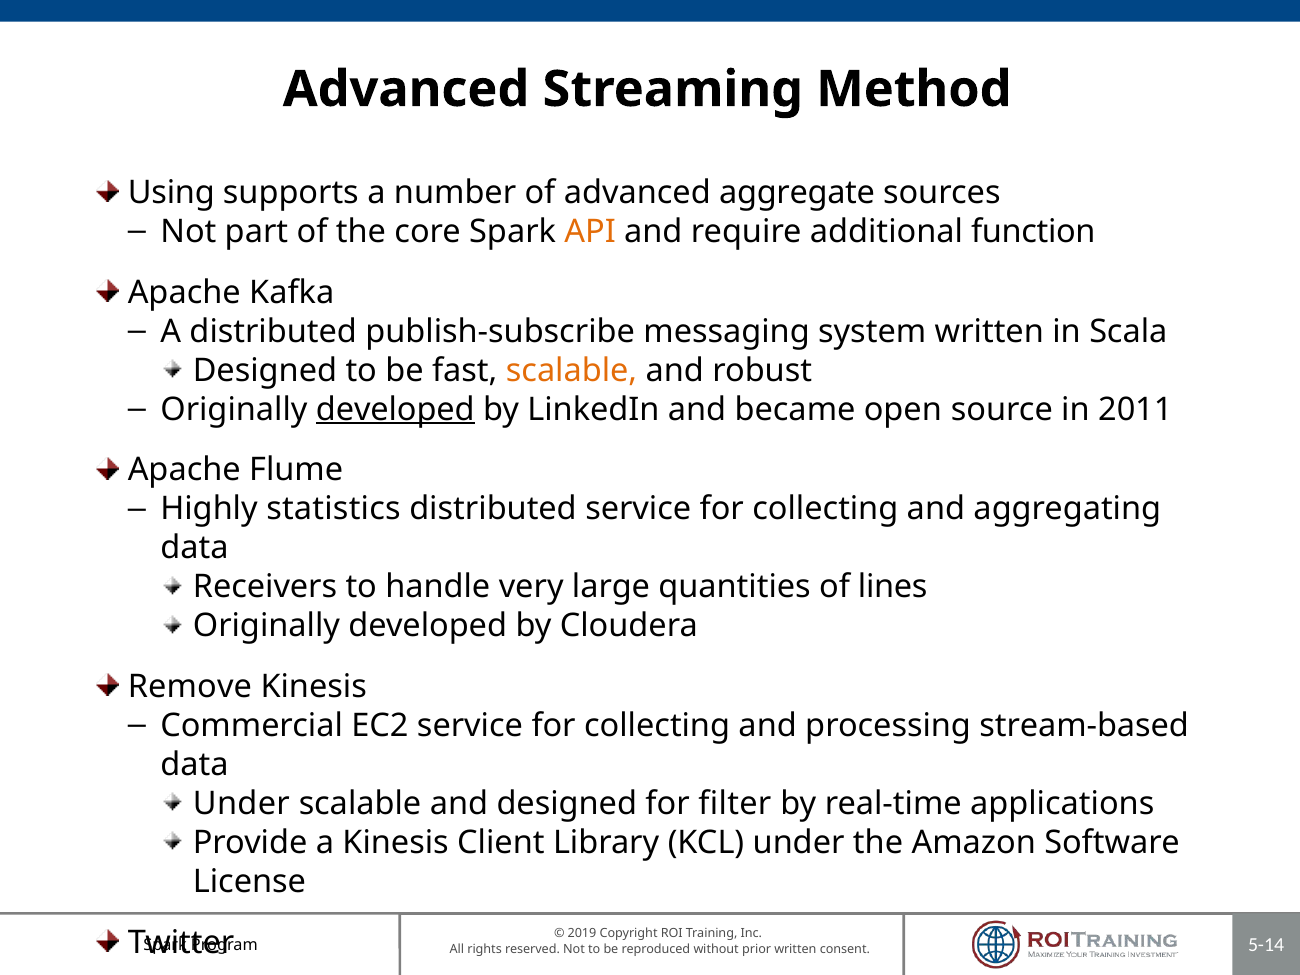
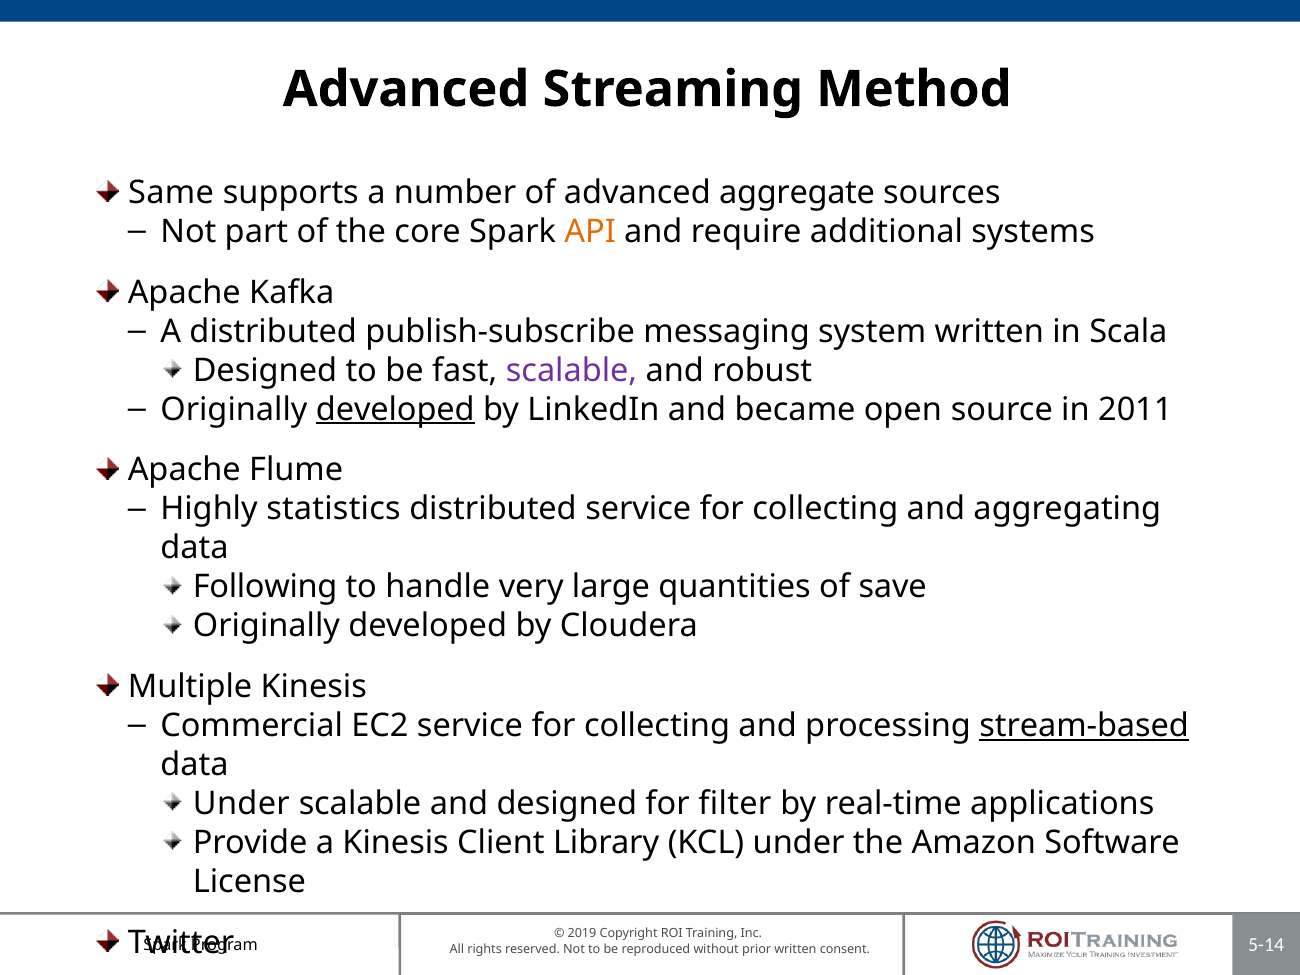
Using: Using -> Same
function: function -> systems
scalable at (572, 370) colour: orange -> purple
Receivers: Receivers -> Following
lines: lines -> save
Remove: Remove -> Multiple
stream-based underline: none -> present
